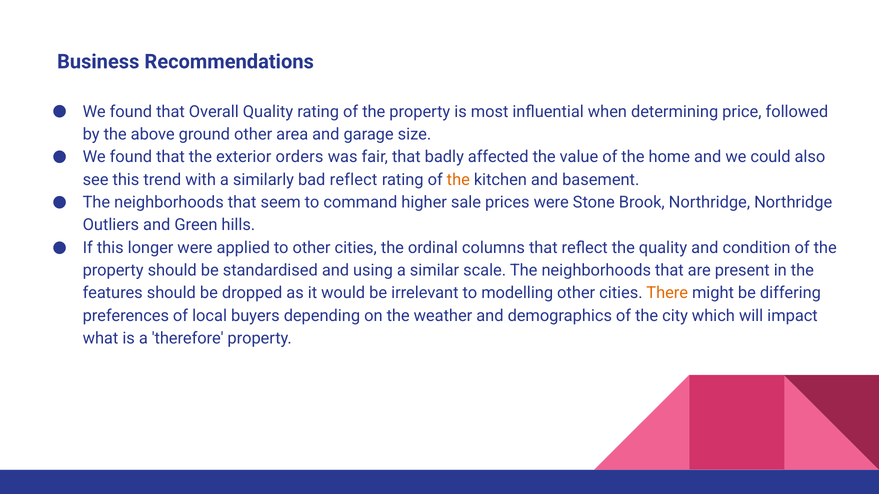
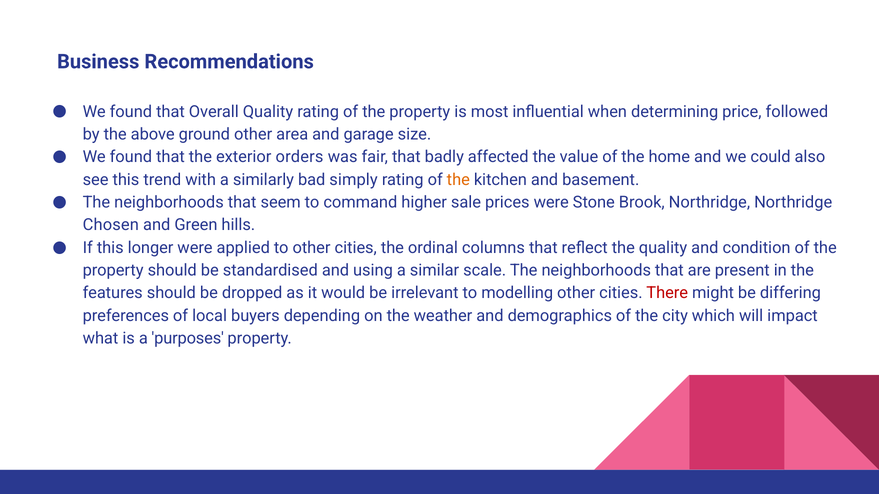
bad reflect: reflect -> simply
Outliers: Outliers -> Chosen
There colour: orange -> red
therefore: therefore -> purposes
